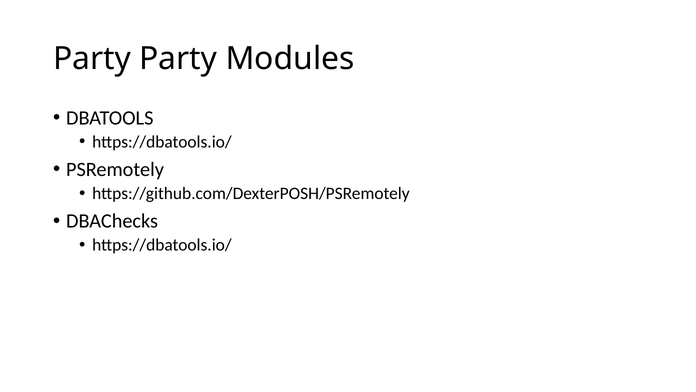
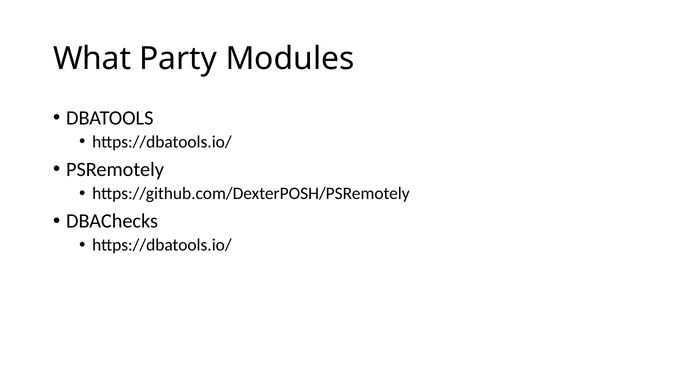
Party at (92, 58): Party -> What
